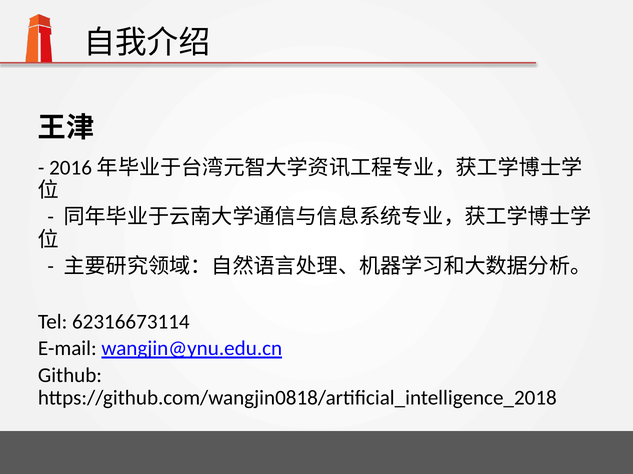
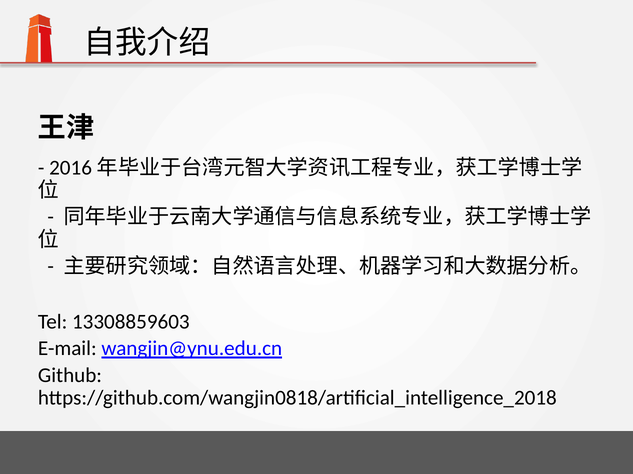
62316673114: 62316673114 -> 13308859603
